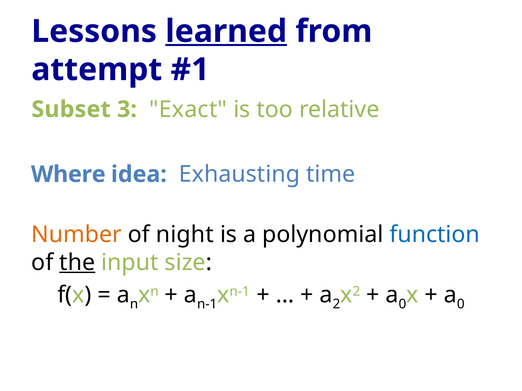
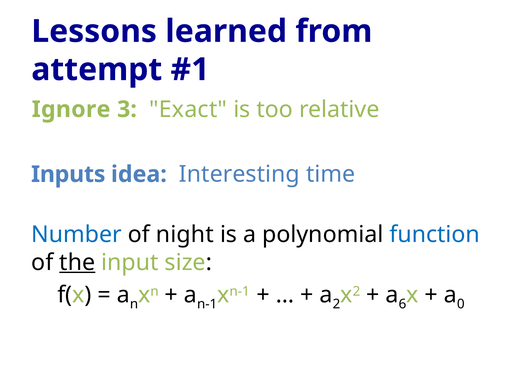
learned underline: present -> none
Subset: Subset -> Ignore
Where: Where -> Inputs
Exhausting: Exhausting -> Interesting
Number colour: orange -> blue
0 at (402, 304): 0 -> 6
